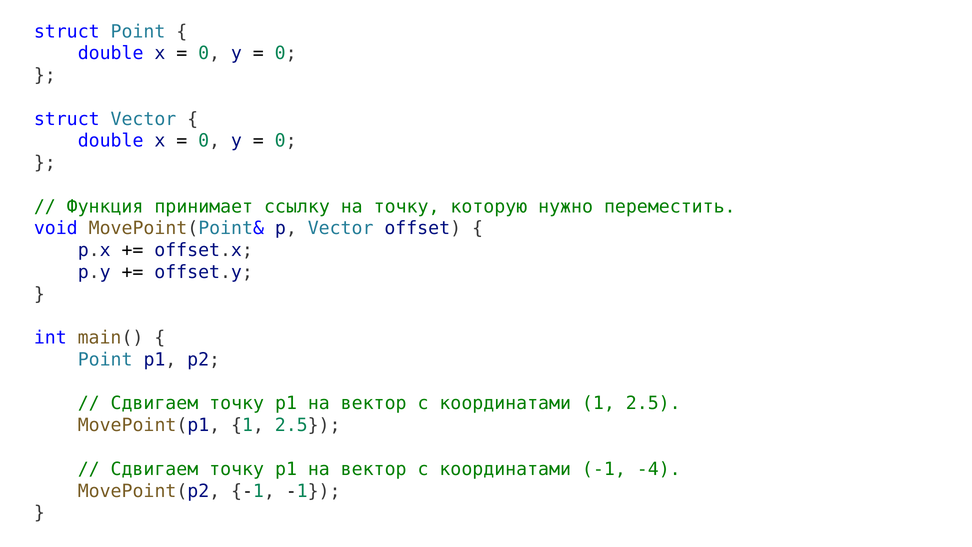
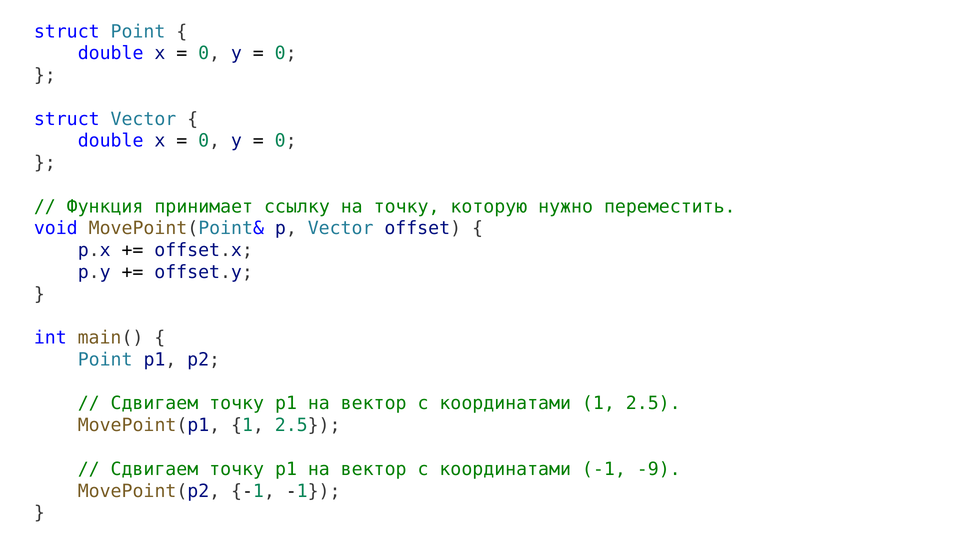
-4: -4 -> -9
